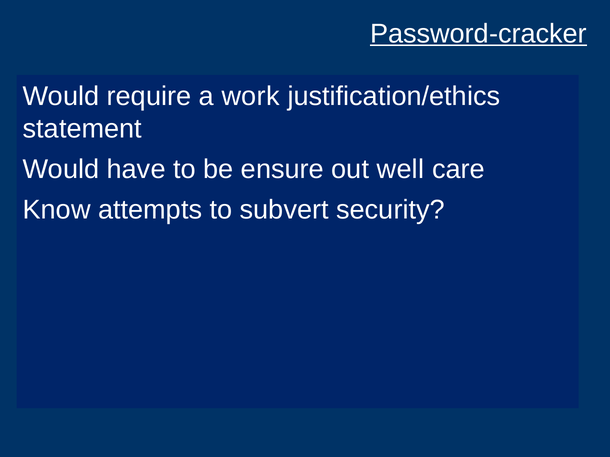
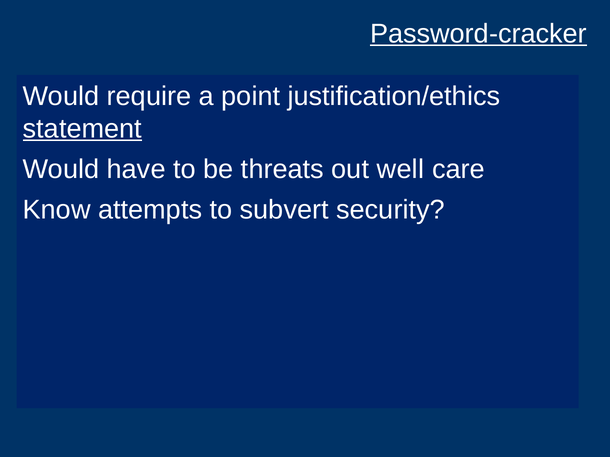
work: work -> point
statement underline: none -> present
ensure: ensure -> threats
